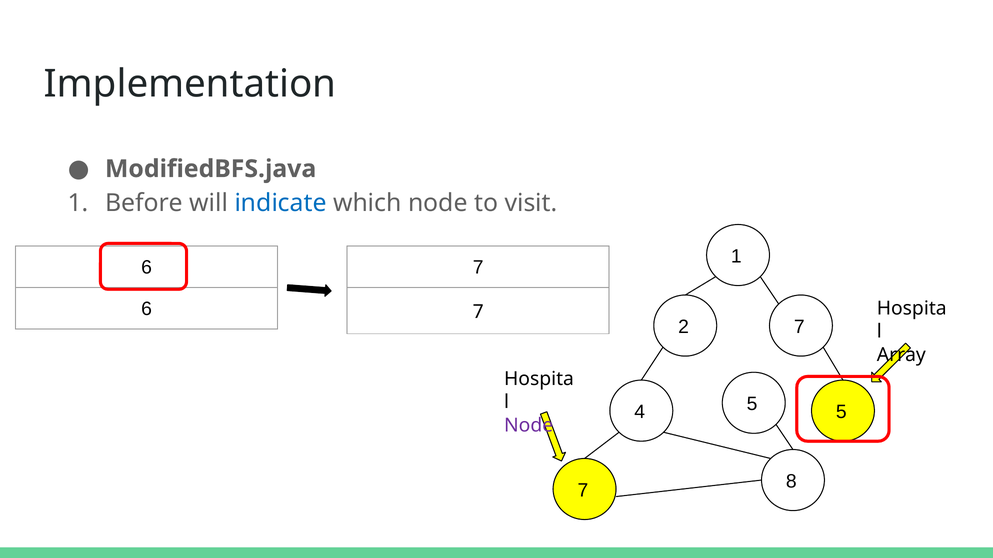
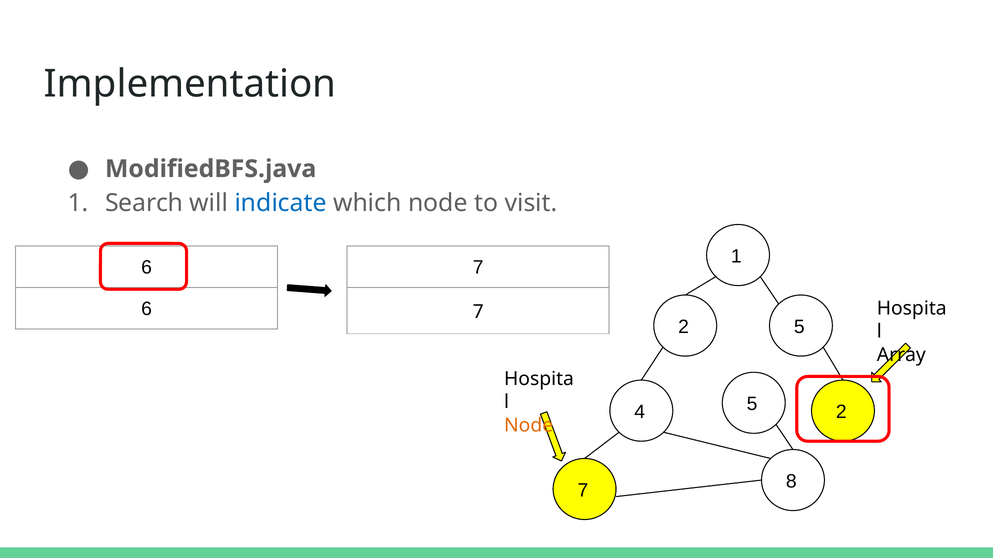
Before: Before -> Search
7 at (799, 327): 7 -> 5
4 5: 5 -> 2
Node at (529, 426) colour: purple -> orange
